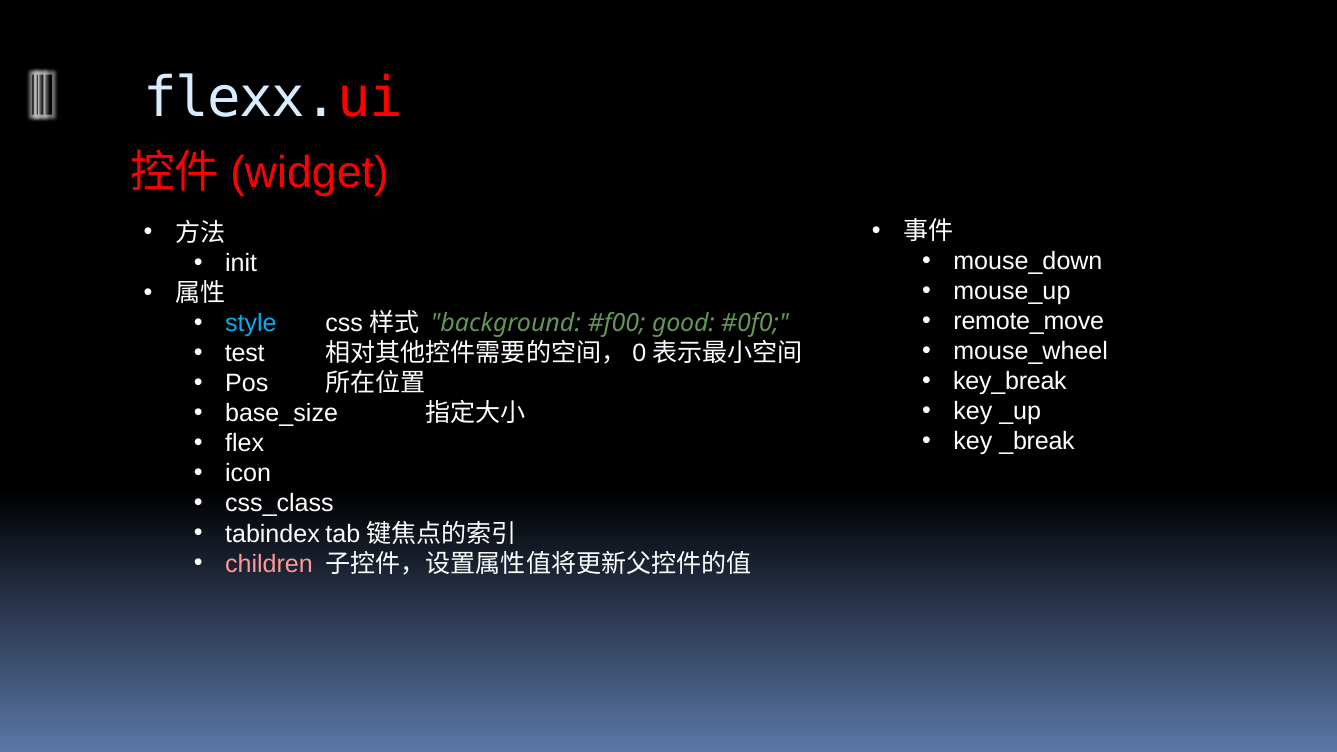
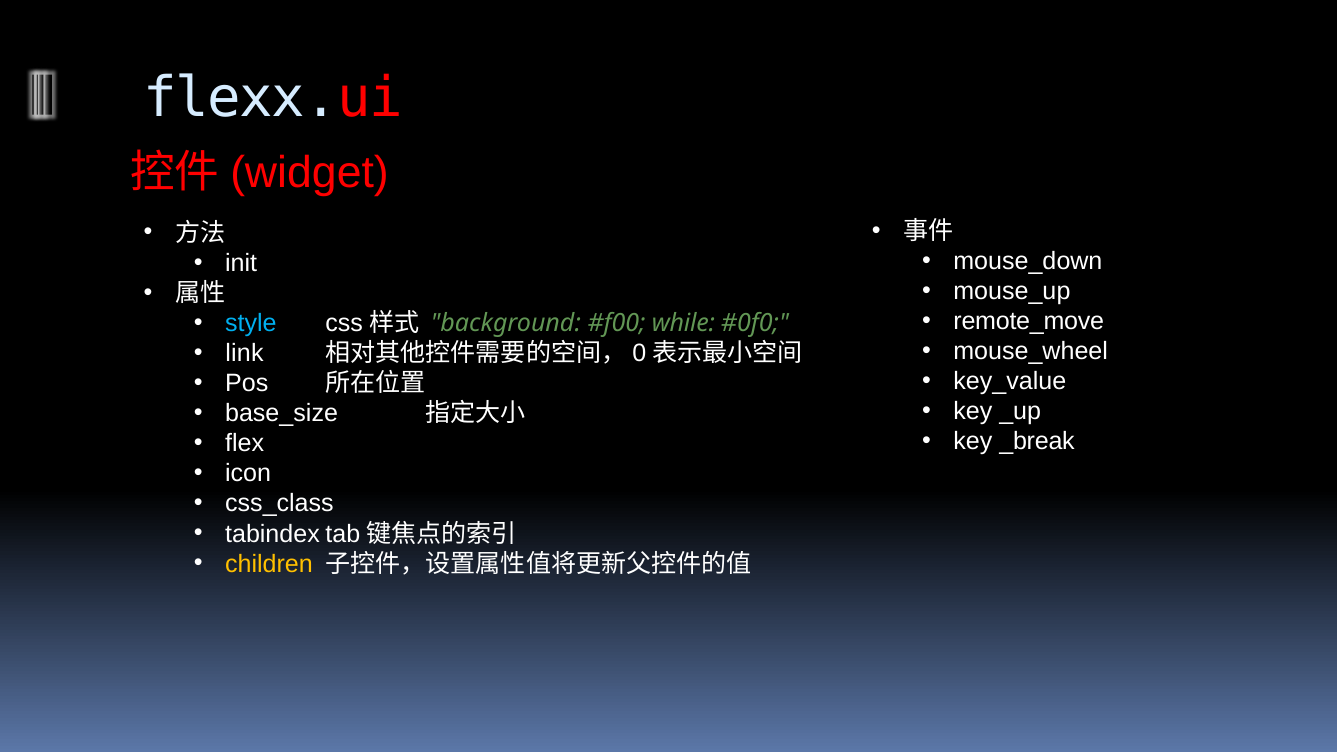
good: good -> while
test: test -> link
key_break: key_break -> key_value
children colour: pink -> yellow
